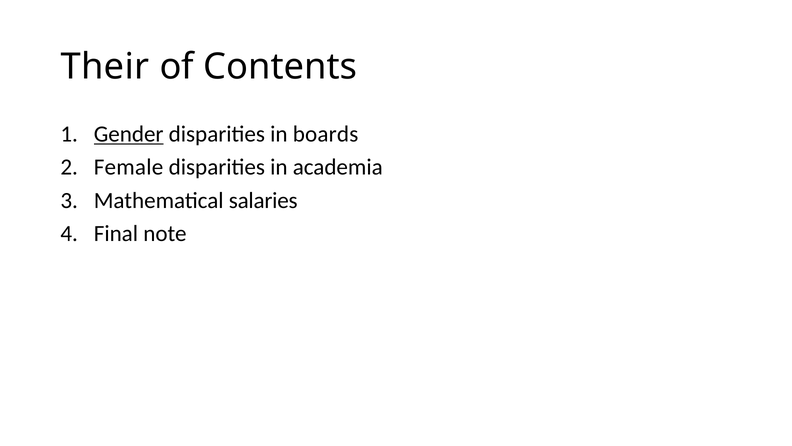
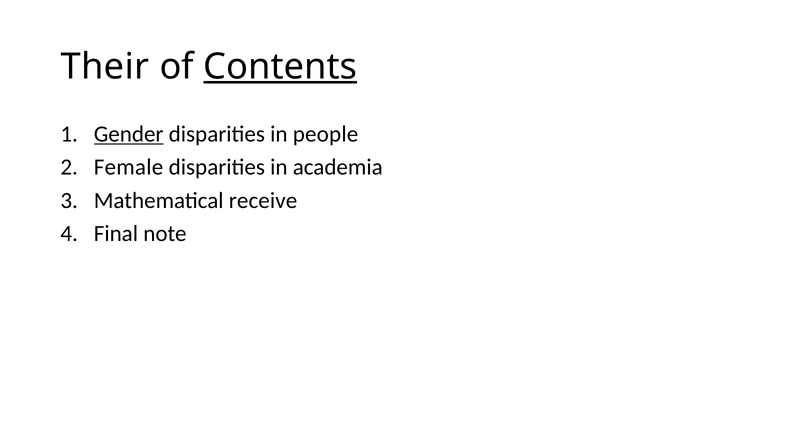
Contents underline: none -> present
boards: boards -> people
salaries: salaries -> receive
